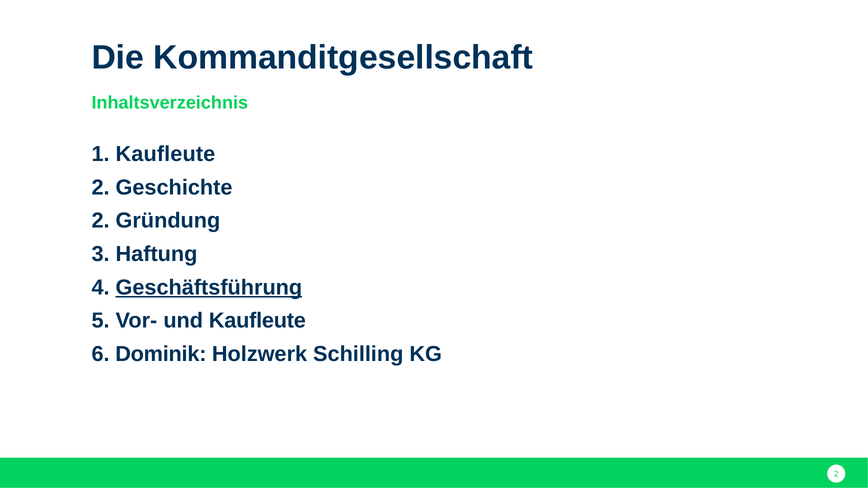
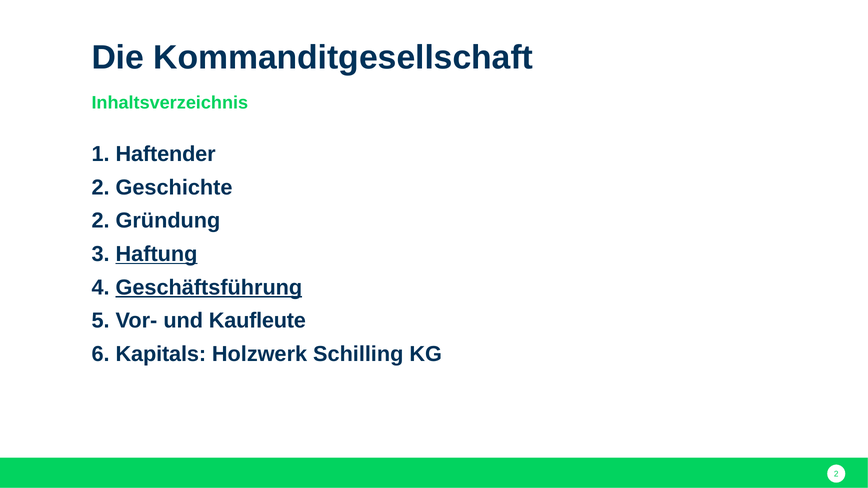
1 Kaufleute: Kaufleute -> Haftender
Haftung underline: none -> present
Dominik: Dominik -> Kapitals
